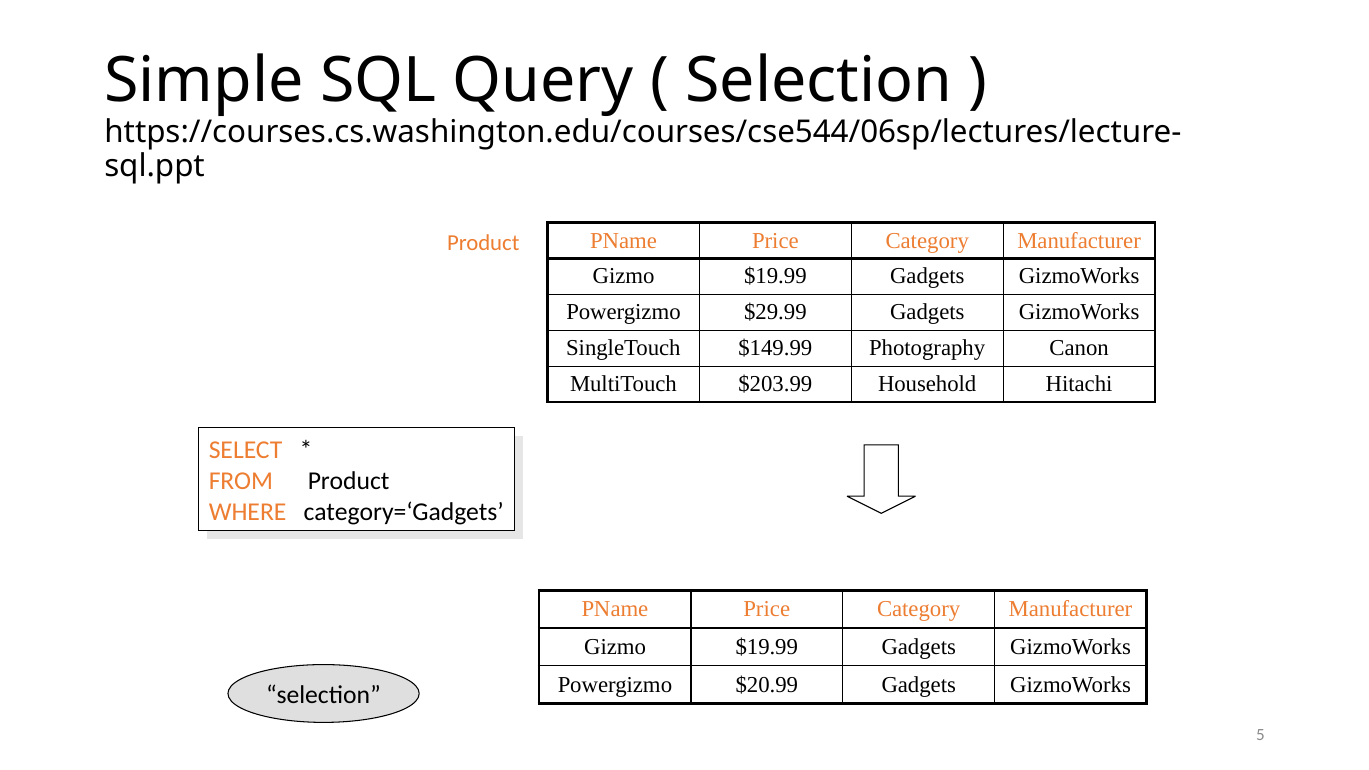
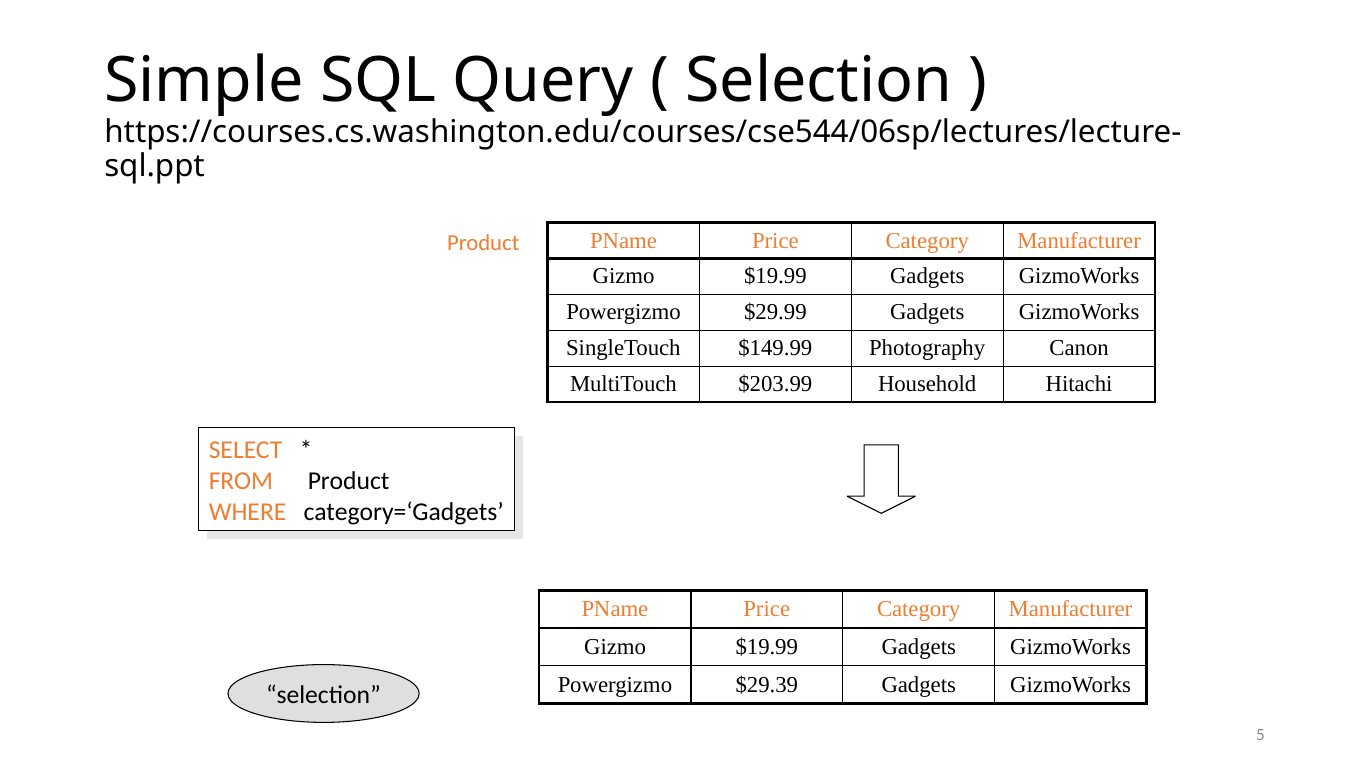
$20.99: $20.99 -> $29.39
